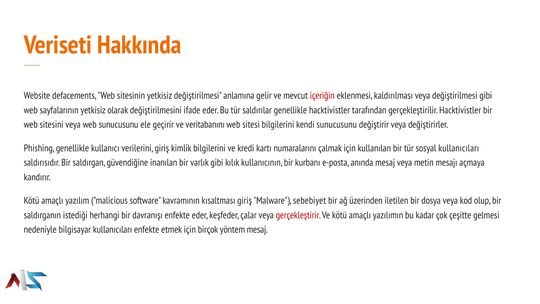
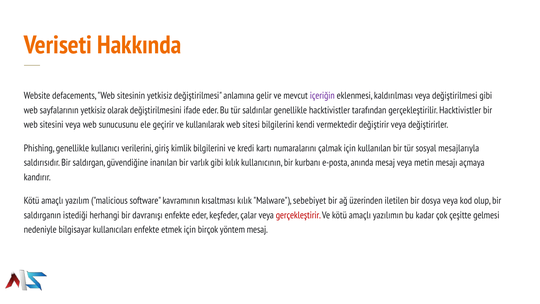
içeriğin colour: red -> purple
veritabanını: veritabanını -> kullanılarak
kendi sunucusunu: sunucusunu -> vermektedir
sosyal kullanıcıları: kullanıcıları -> mesajlarıyla
kısaltması giriş: giriş -> kılık
